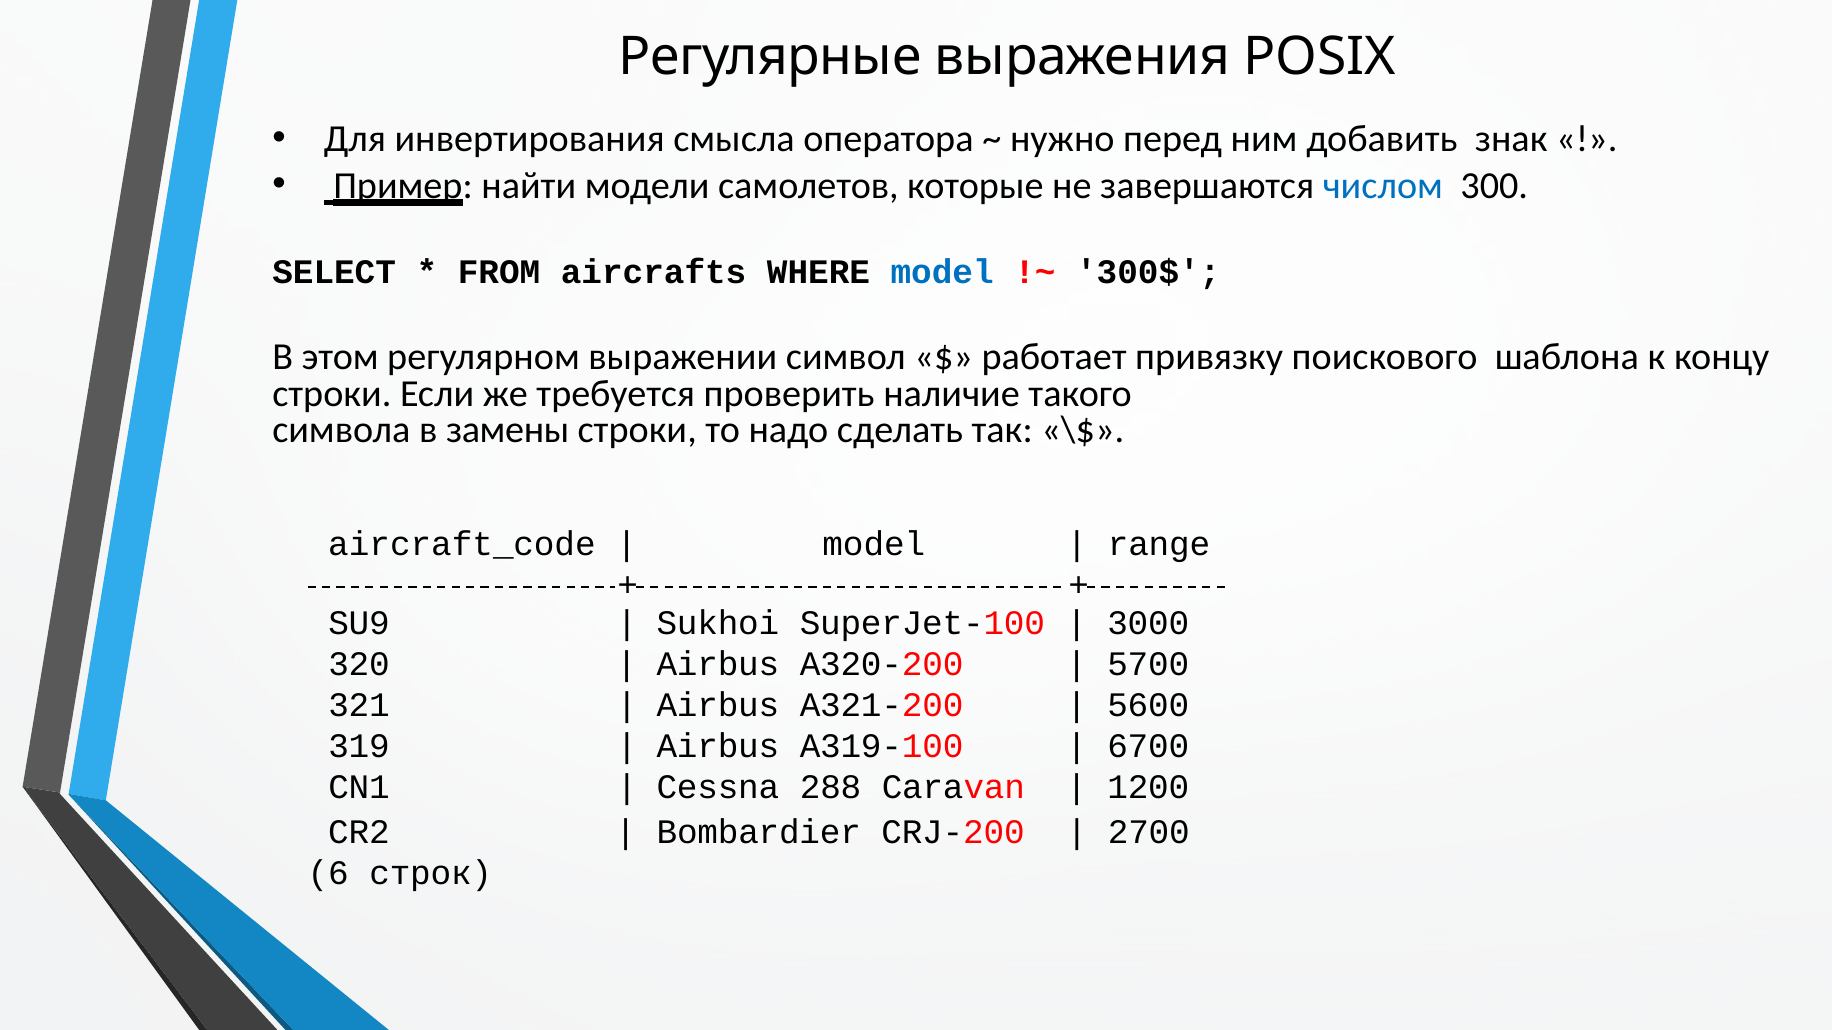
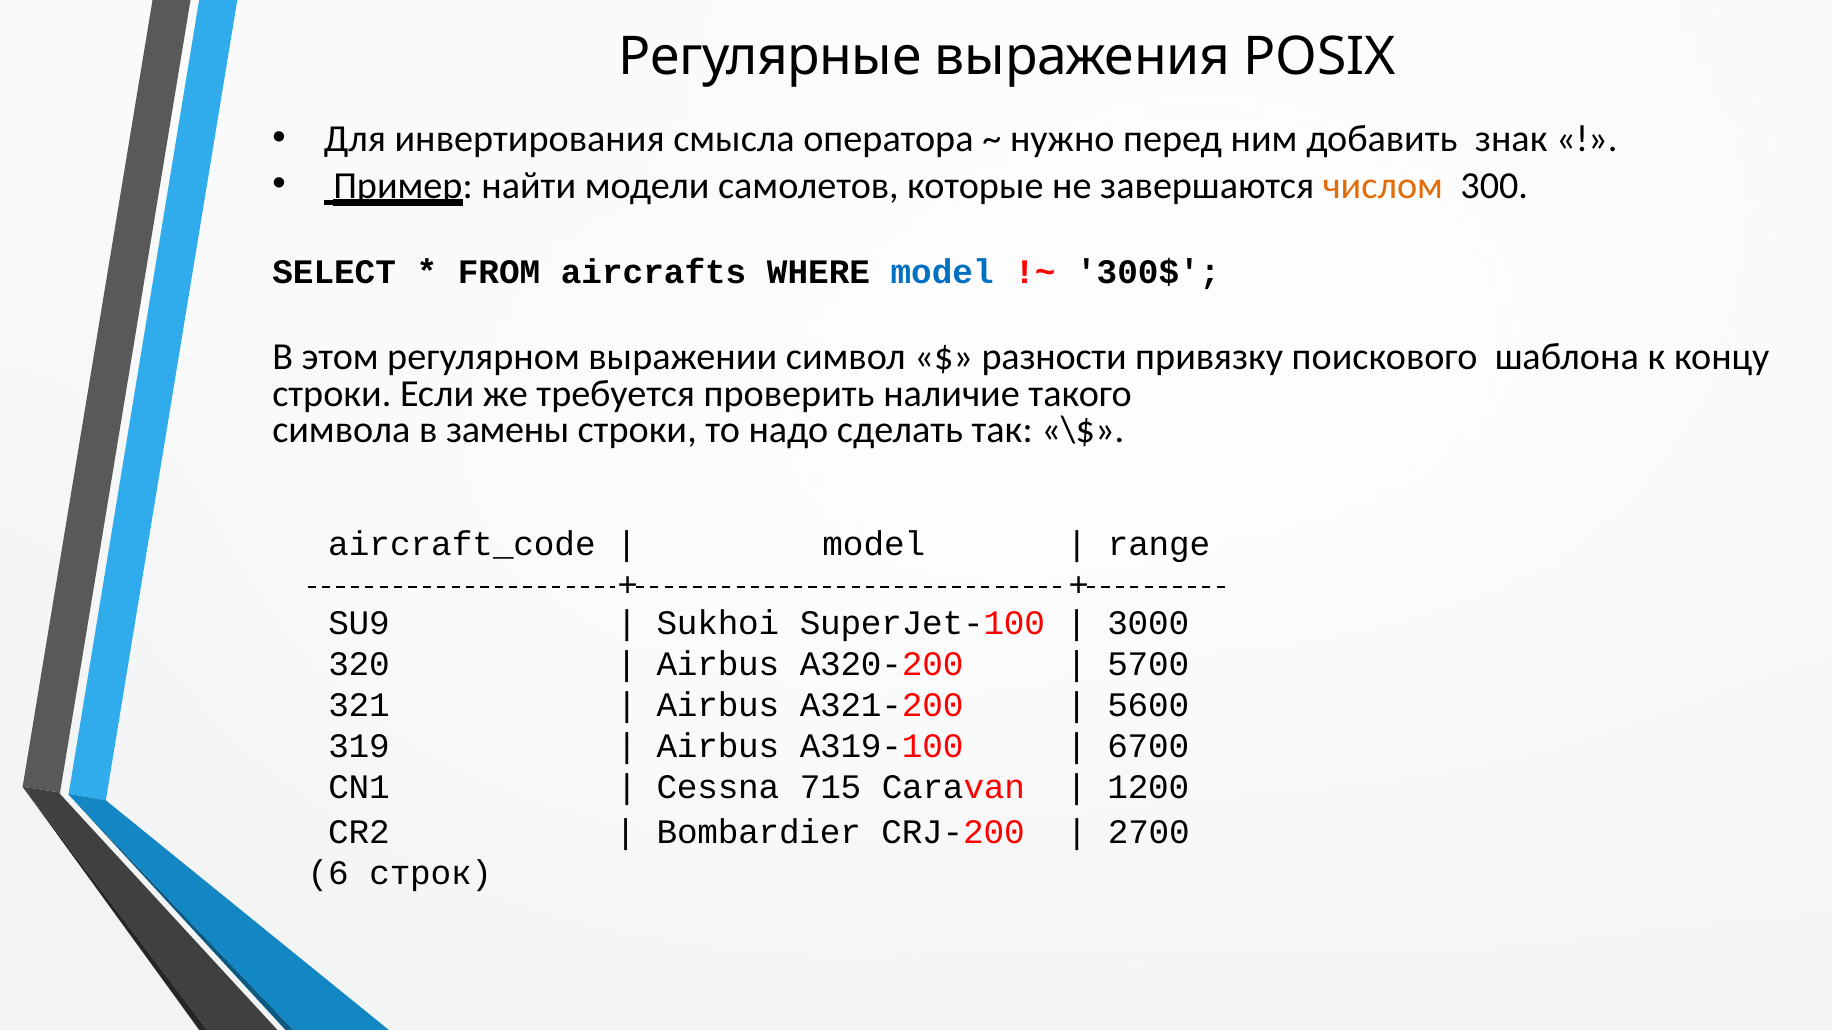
числом colour: blue -> orange
работает: работает -> разности
288: 288 -> 715
